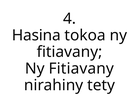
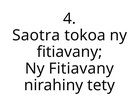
Hasina: Hasina -> Saotra
